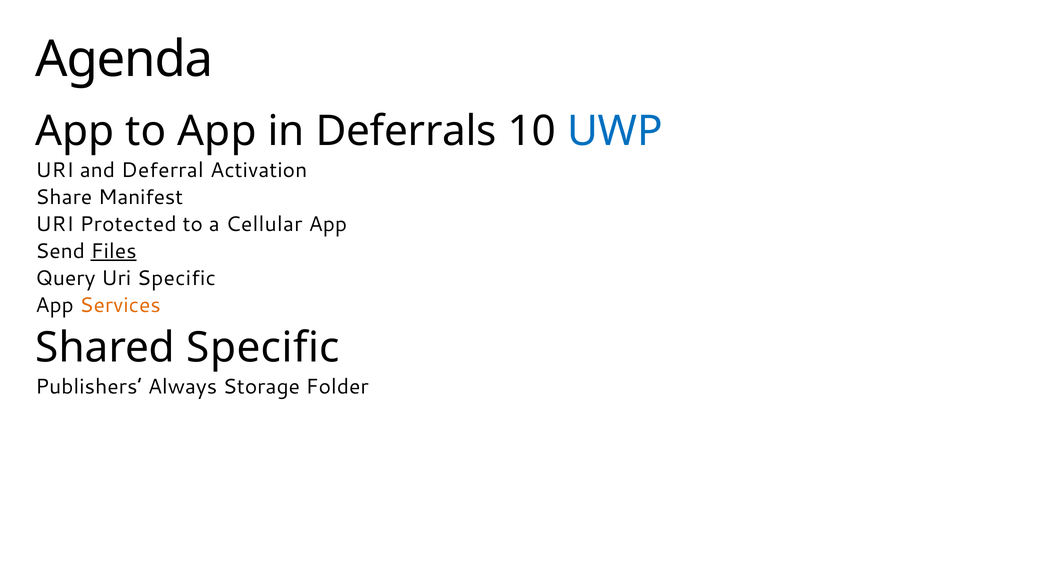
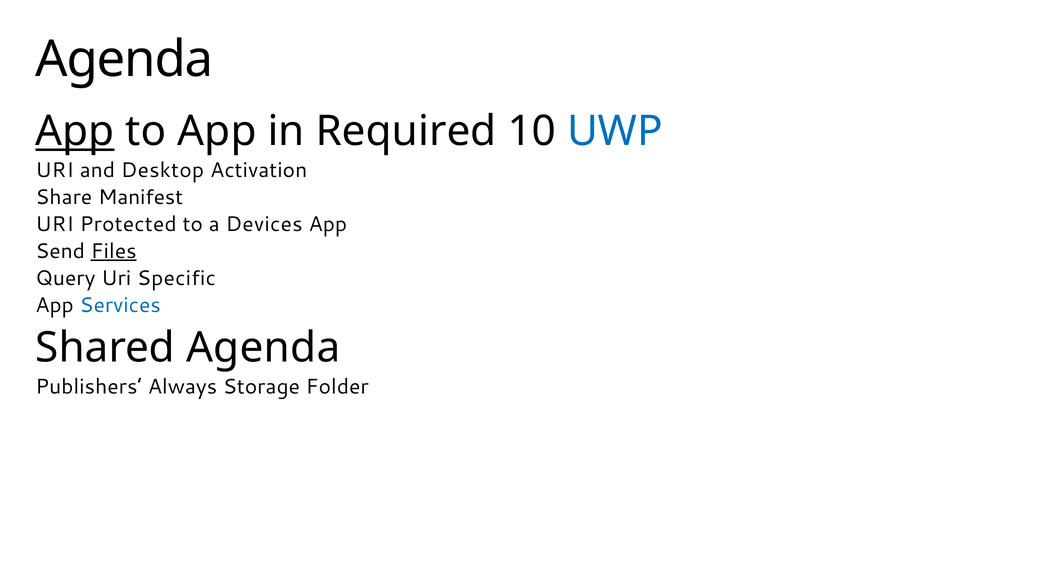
App at (75, 132) underline: none -> present
Deferrals: Deferrals -> Required
Deferral: Deferral -> Desktop
Cellular: Cellular -> Devices
Services colour: orange -> blue
Shared Specific: Specific -> Agenda
